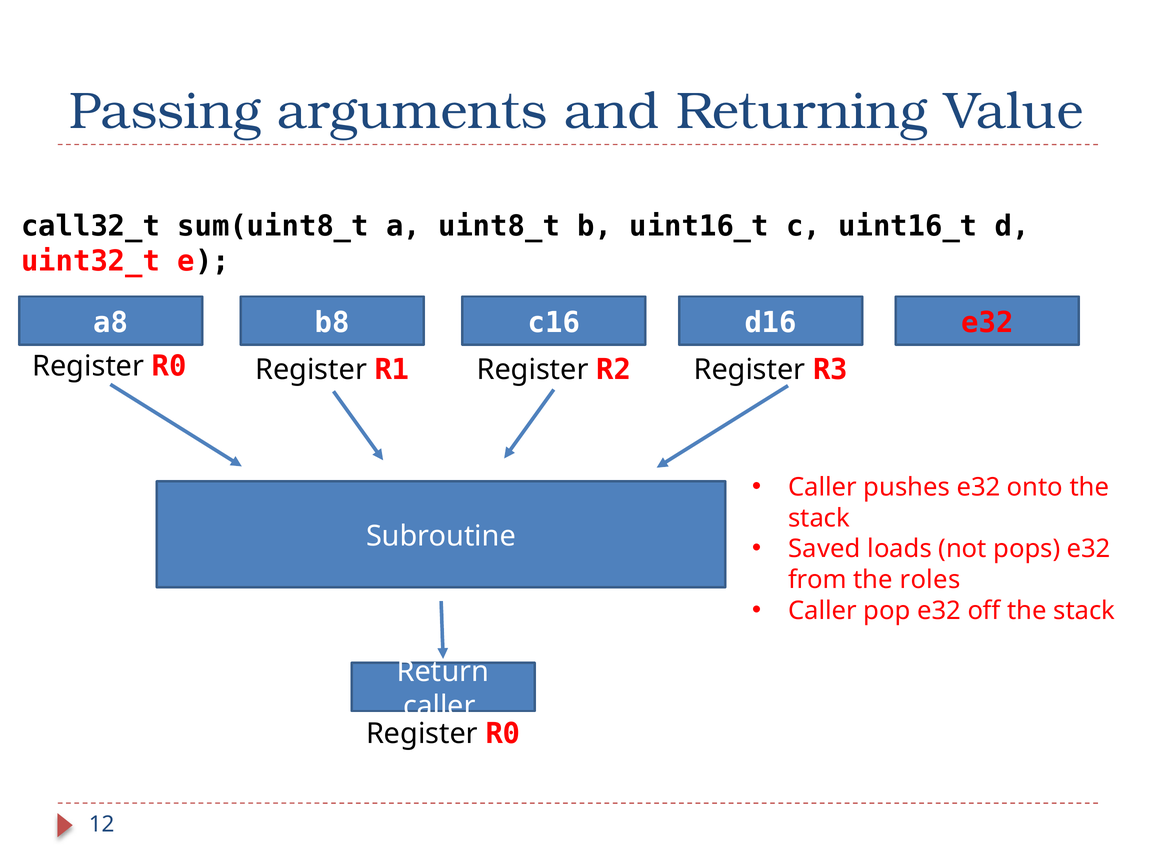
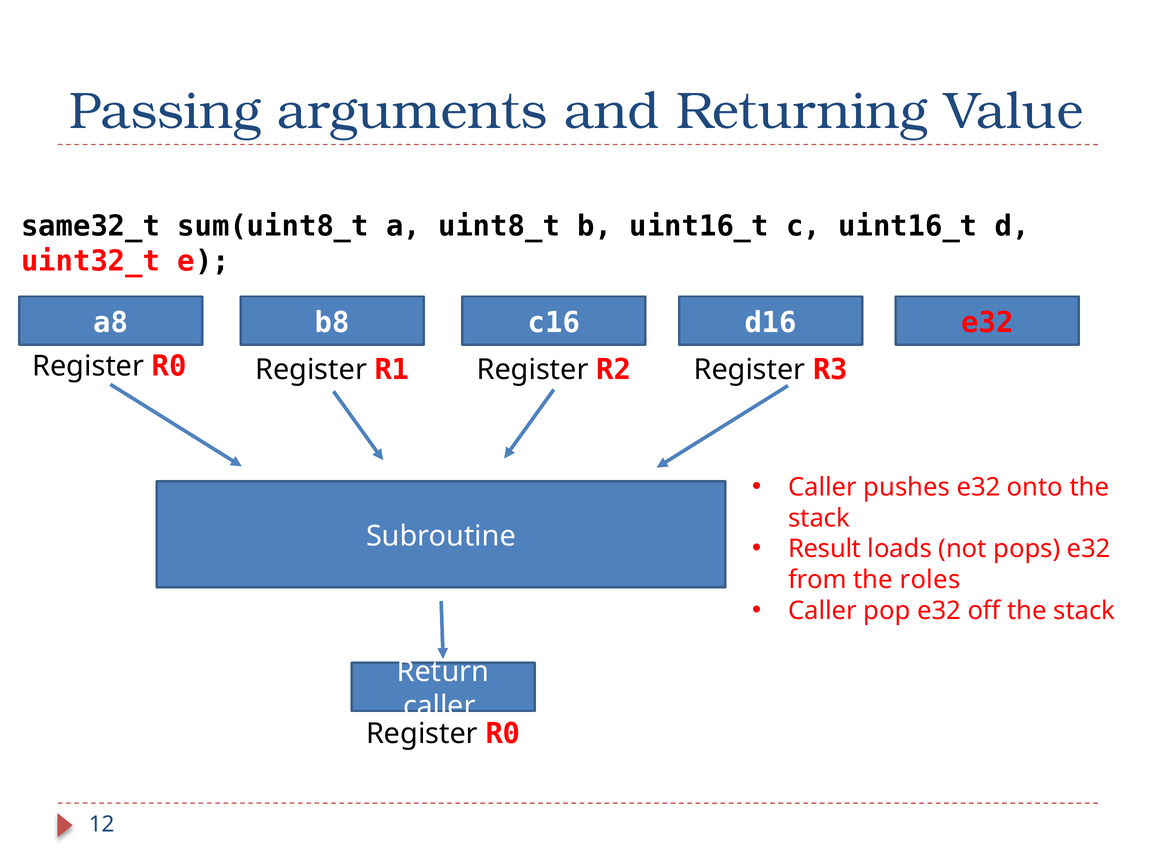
call32_t: call32_t -> same32_t
Saved: Saved -> Result
